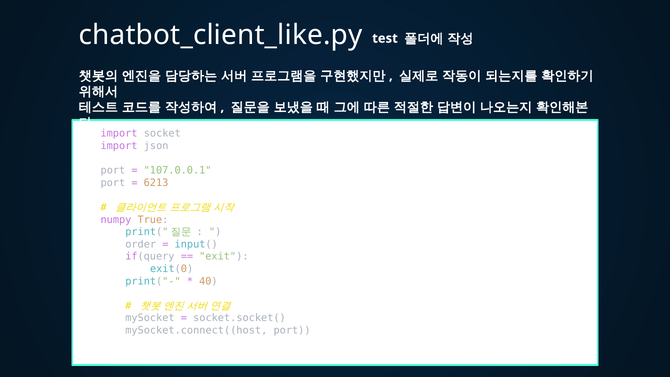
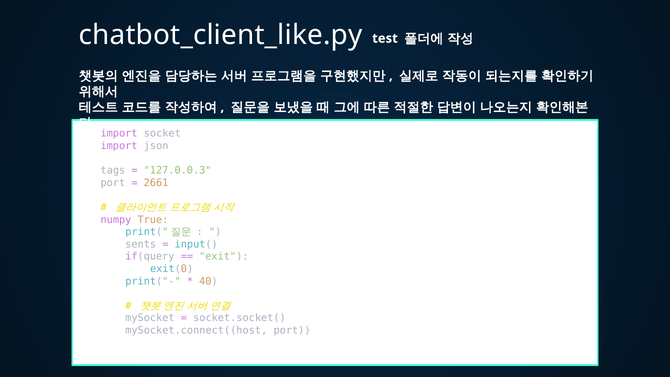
port at (113, 170): port -> tags
107.0.0.1: 107.0.0.1 -> 127.0.0.3
6213: 6213 -> 2661
order: order -> sents
